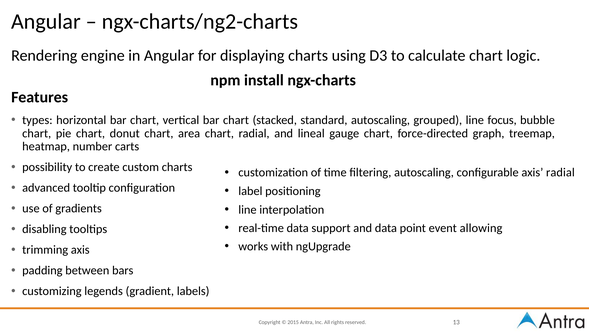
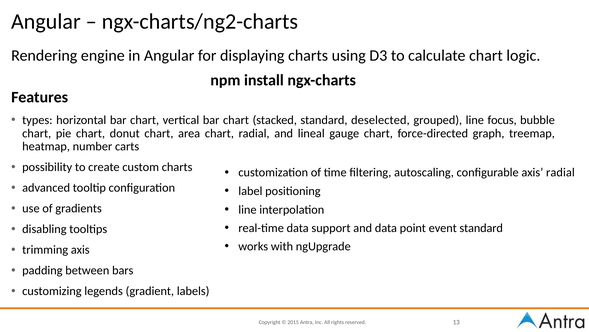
standard autoscaling: autoscaling -> deselected
event allowing: allowing -> standard
